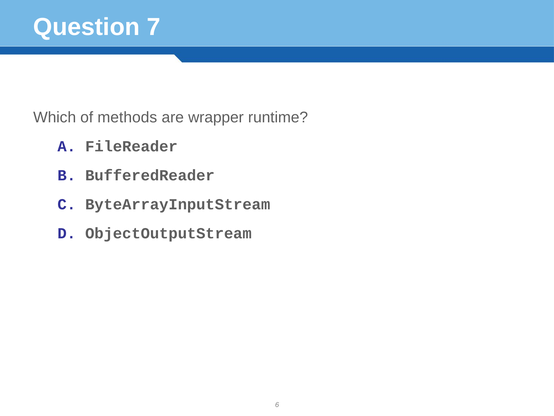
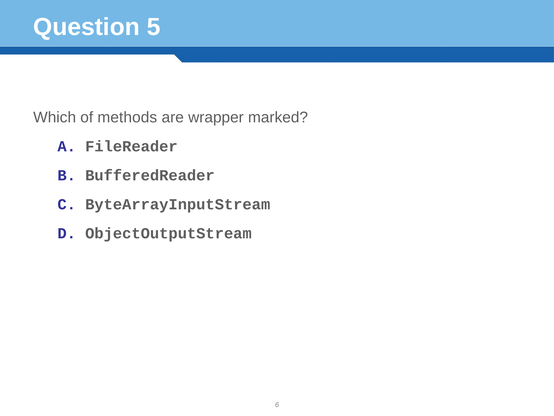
7: 7 -> 5
runtime: runtime -> marked
